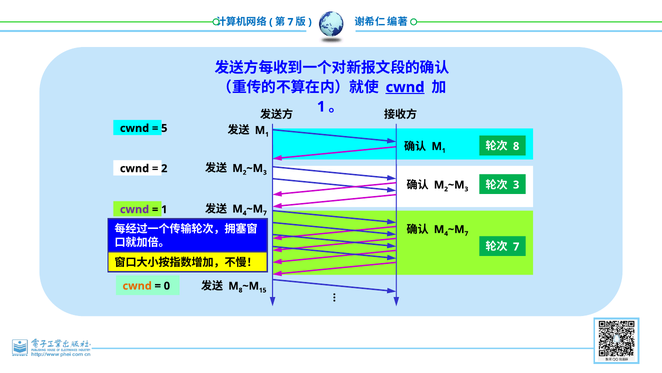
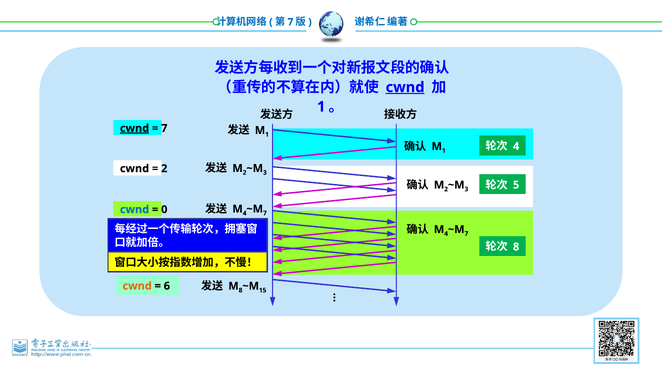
cwnd at (135, 128) underline: none -> present
5 at (164, 128): 5 -> 7
8 at (516, 146): 8 -> 4
3 at (516, 185): 3 -> 5
cwnd at (135, 209) colour: purple -> blue
1 at (164, 209): 1 -> 0
7 at (516, 246): 7 -> 8
0: 0 -> 6
